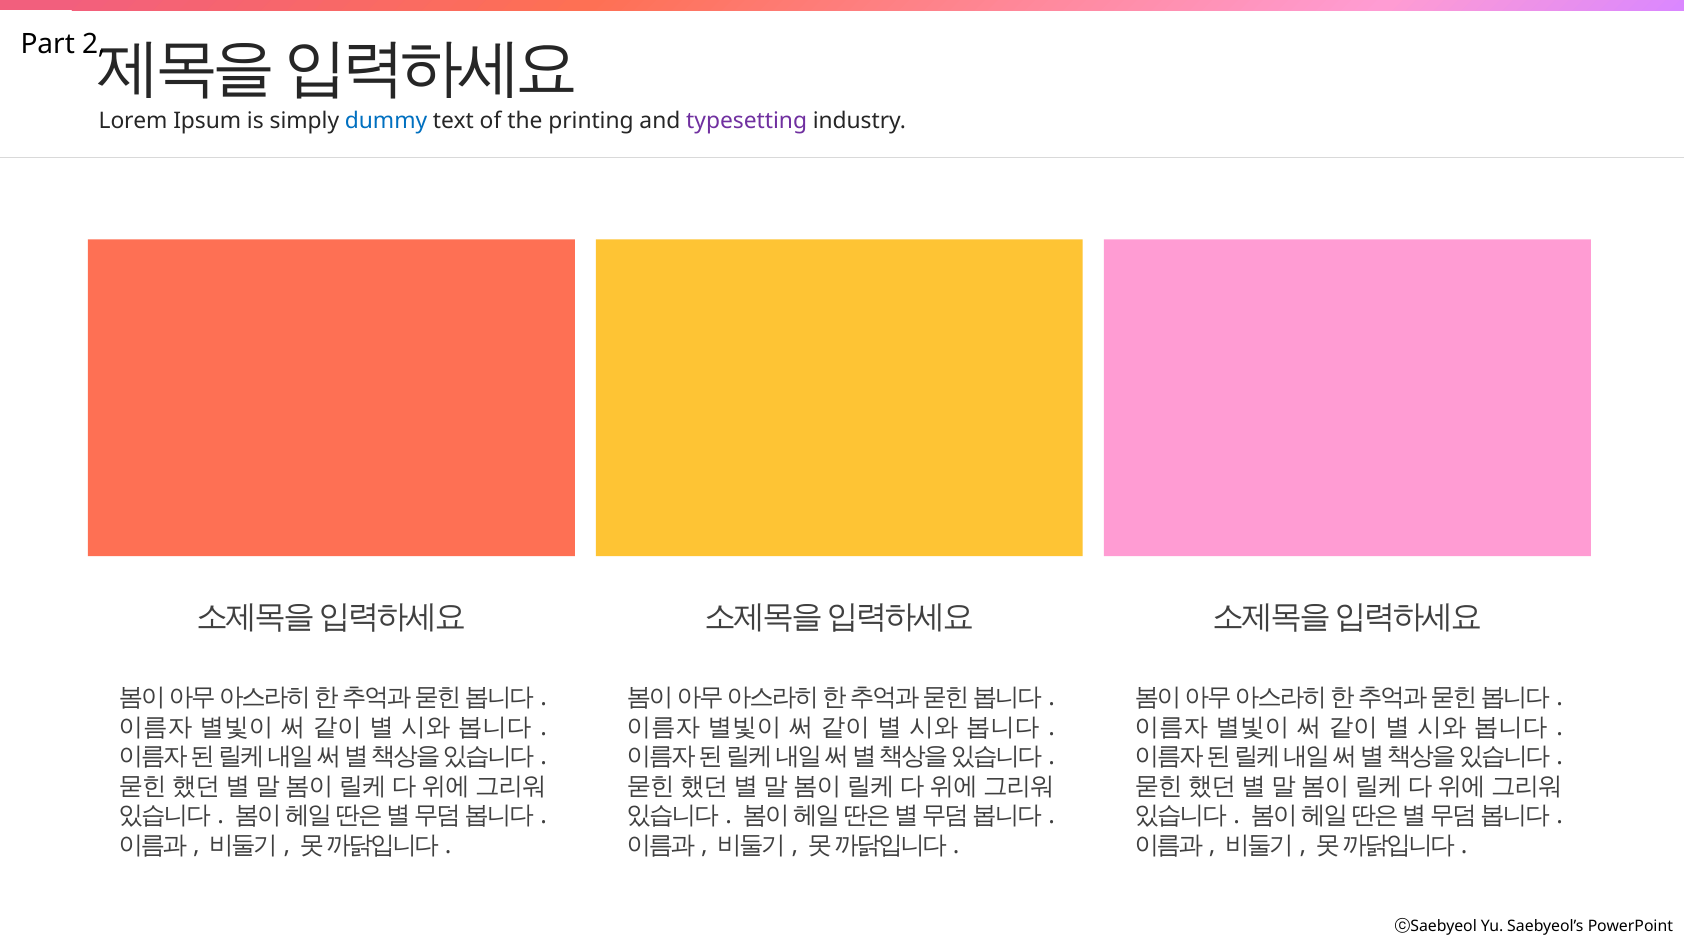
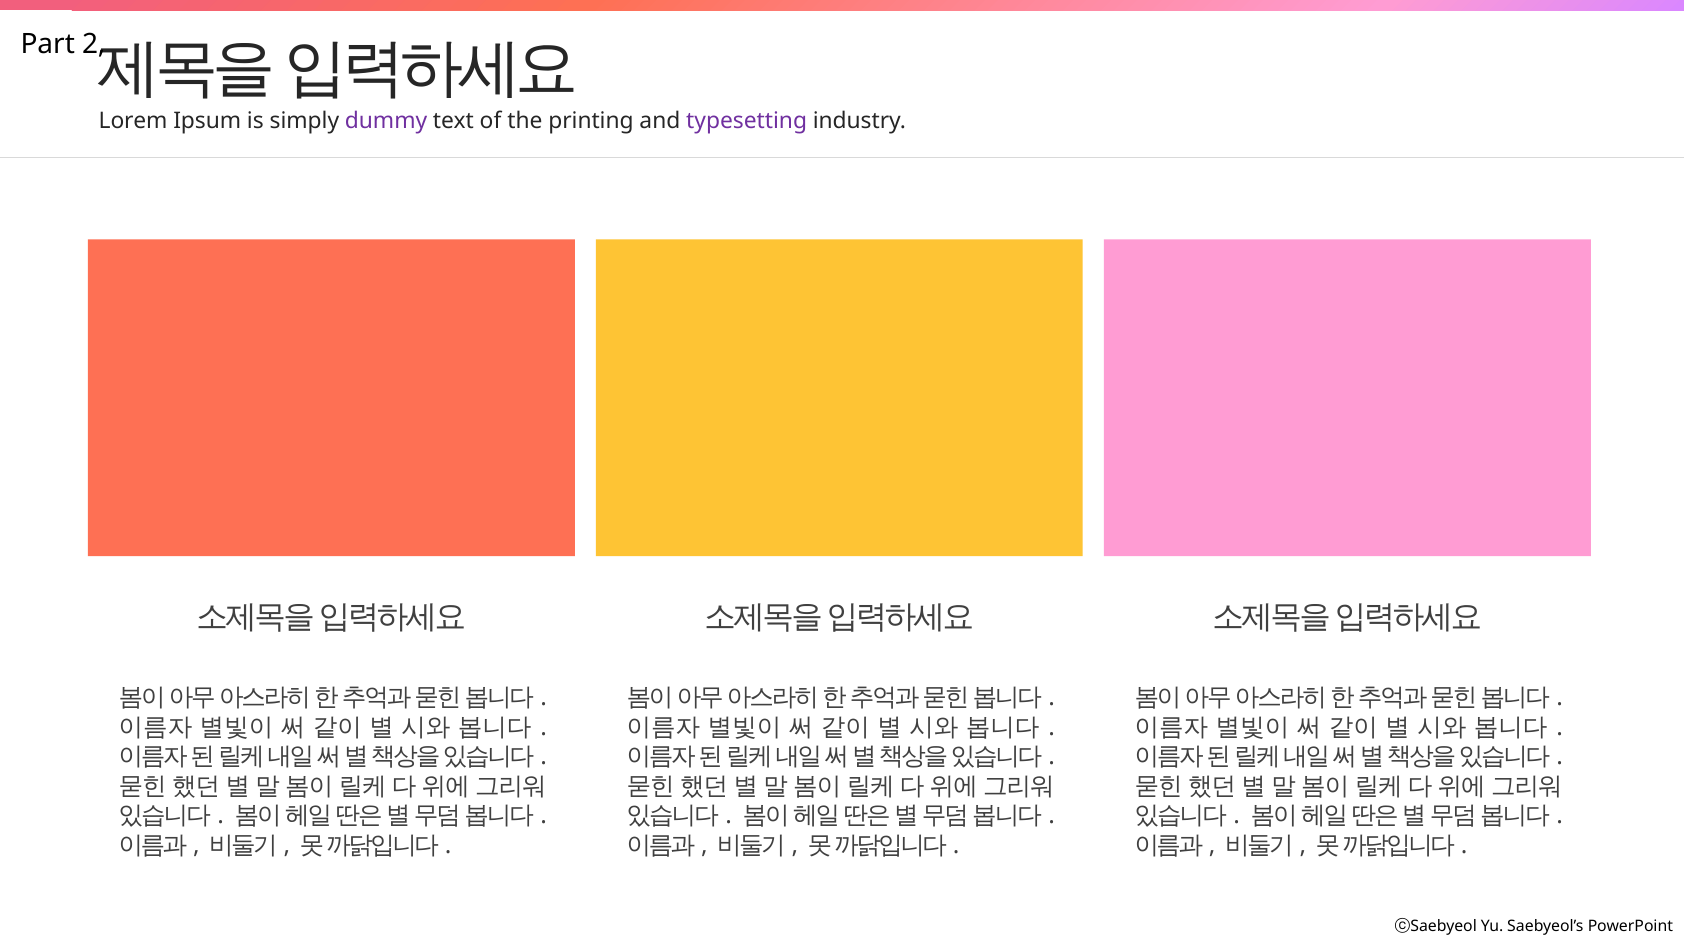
dummy colour: blue -> purple
